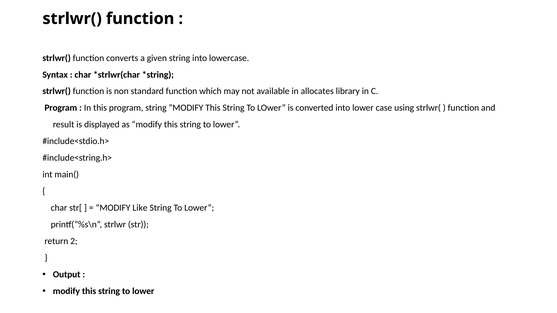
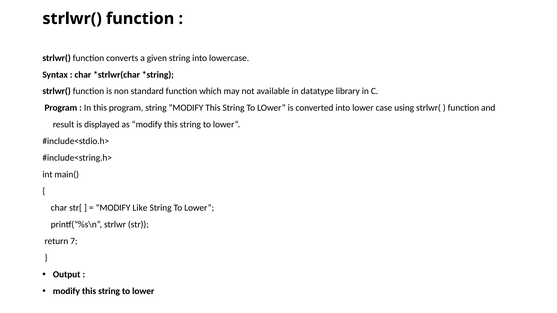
allocates: allocates -> datatype
2: 2 -> 7
